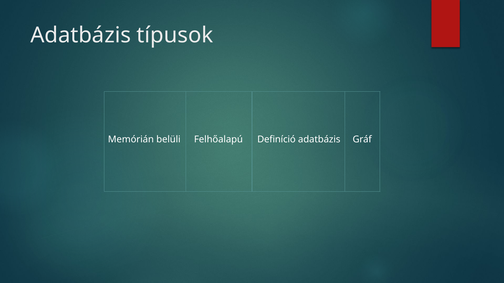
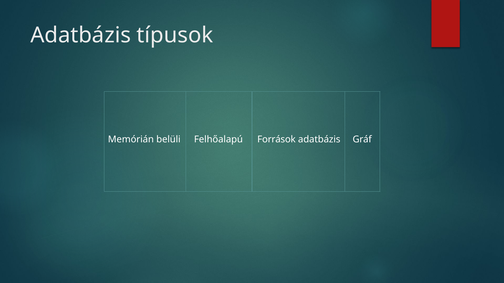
Definíció: Definíció -> Források
